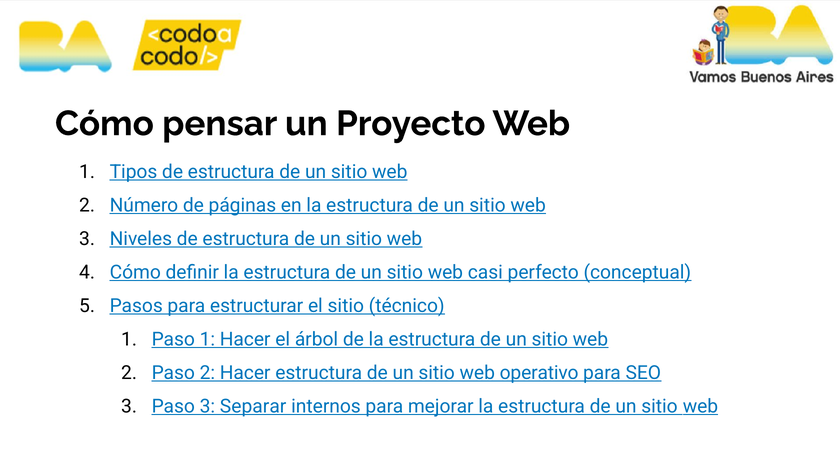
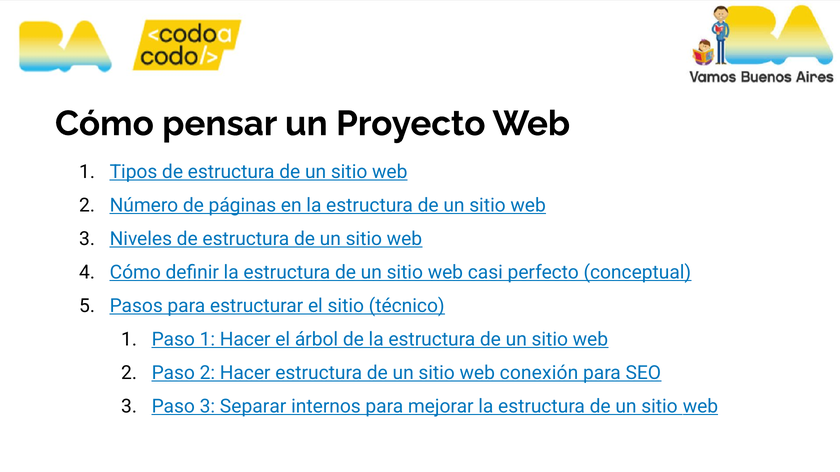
operativo: operativo -> conexión
